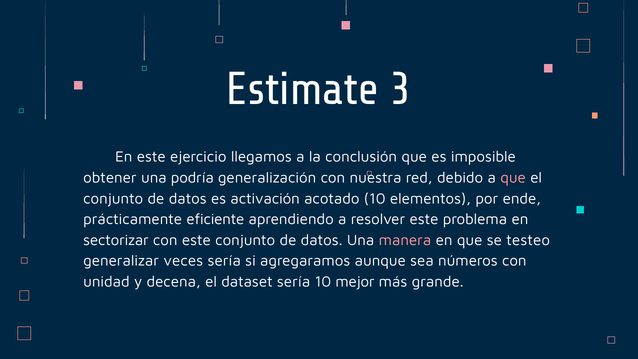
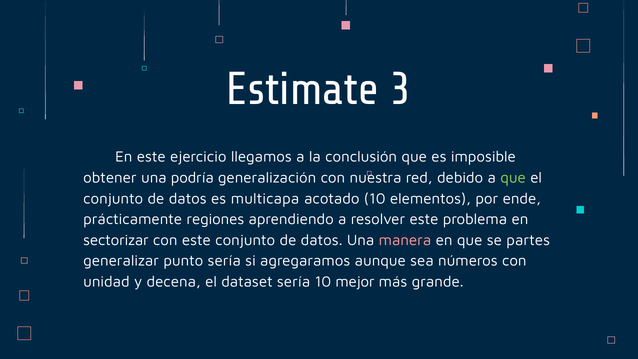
que at (513, 178) colour: pink -> light green
activación: activación -> multicapa
eficiente: eficiente -> regiones
testeo: testeo -> partes
veces: veces -> punto
